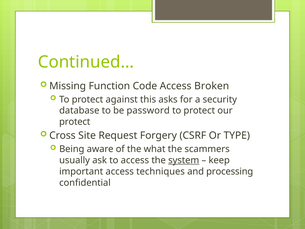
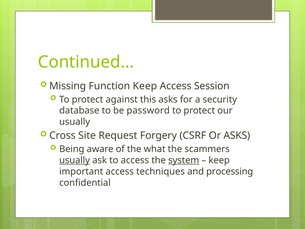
Function Code: Code -> Keep
Broken: Broken -> Session
protect at (75, 122): protect -> usually
Or TYPE: TYPE -> ASKS
usually at (75, 160) underline: none -> present
